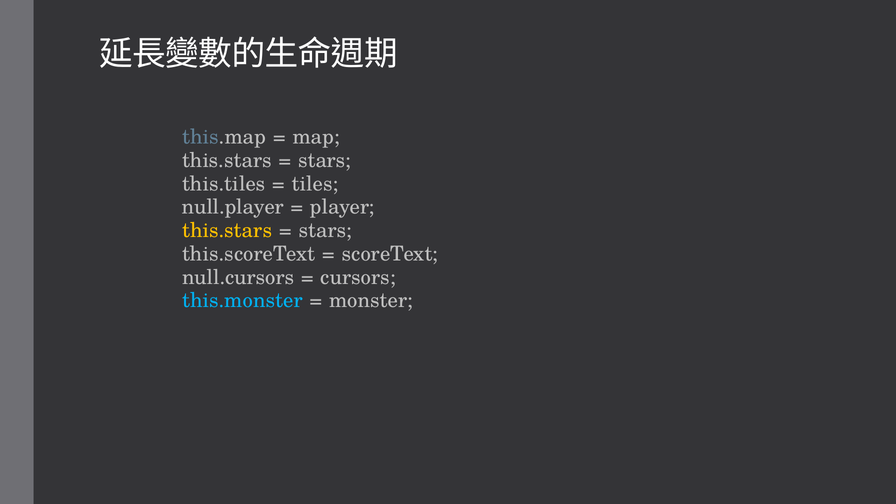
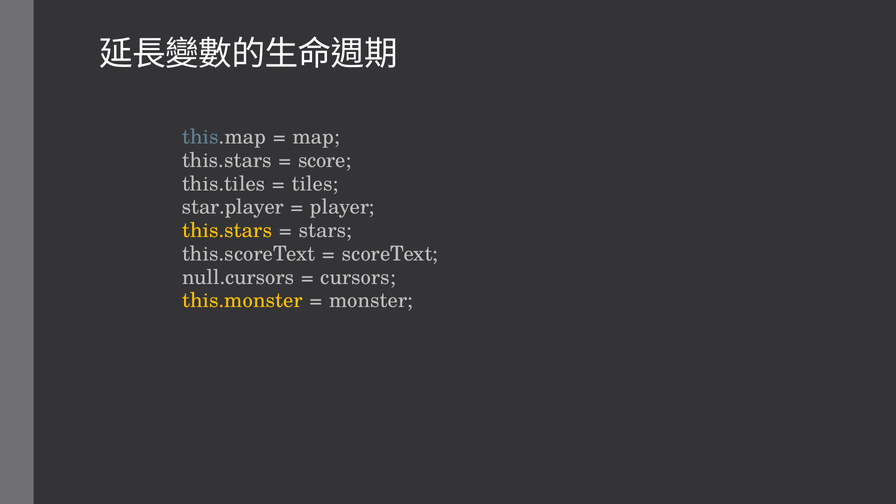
stars at (325, 160): stars -> score
null.player: null.player -> star.player
this.monster colour: light blue -> yellow
